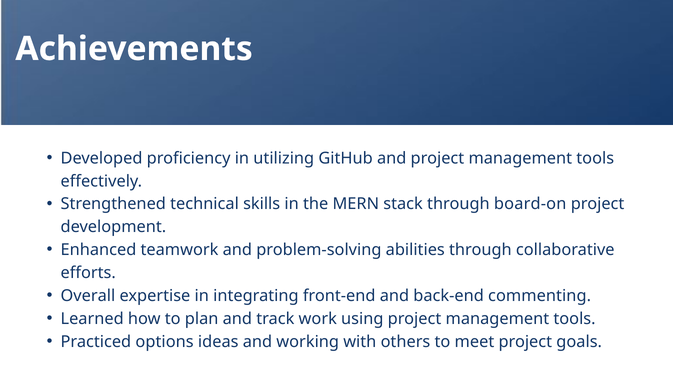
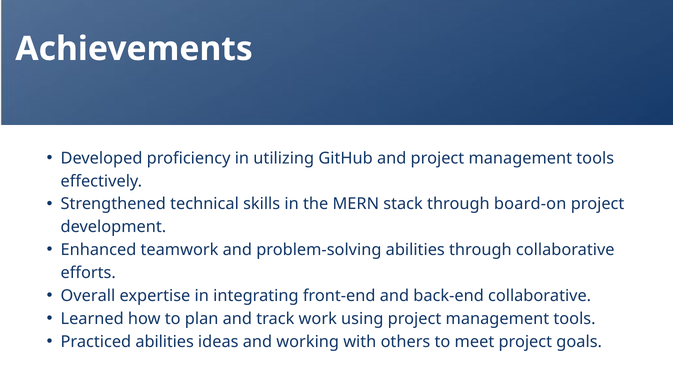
back-end commenting: commenting -> collaborative
Practiced options: options -> abilities
